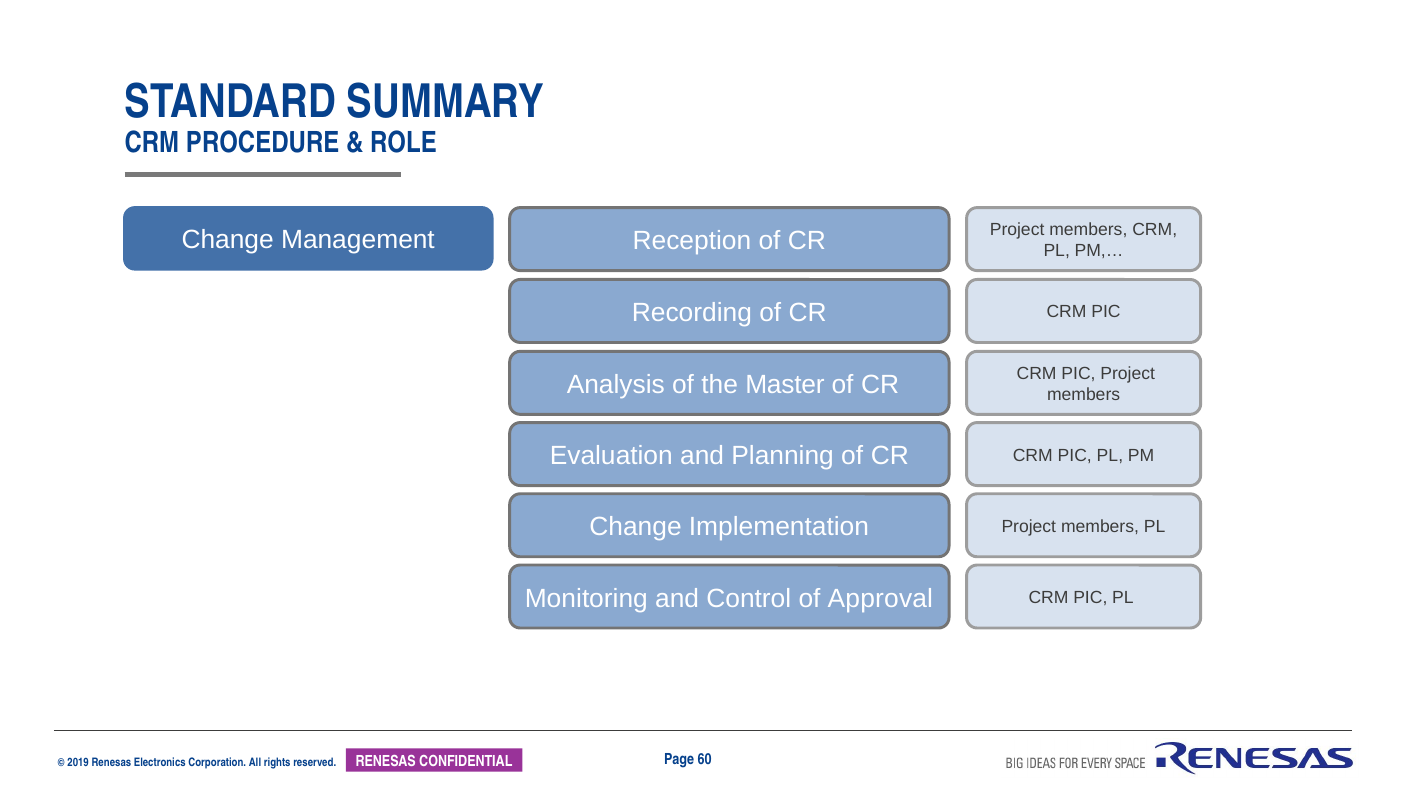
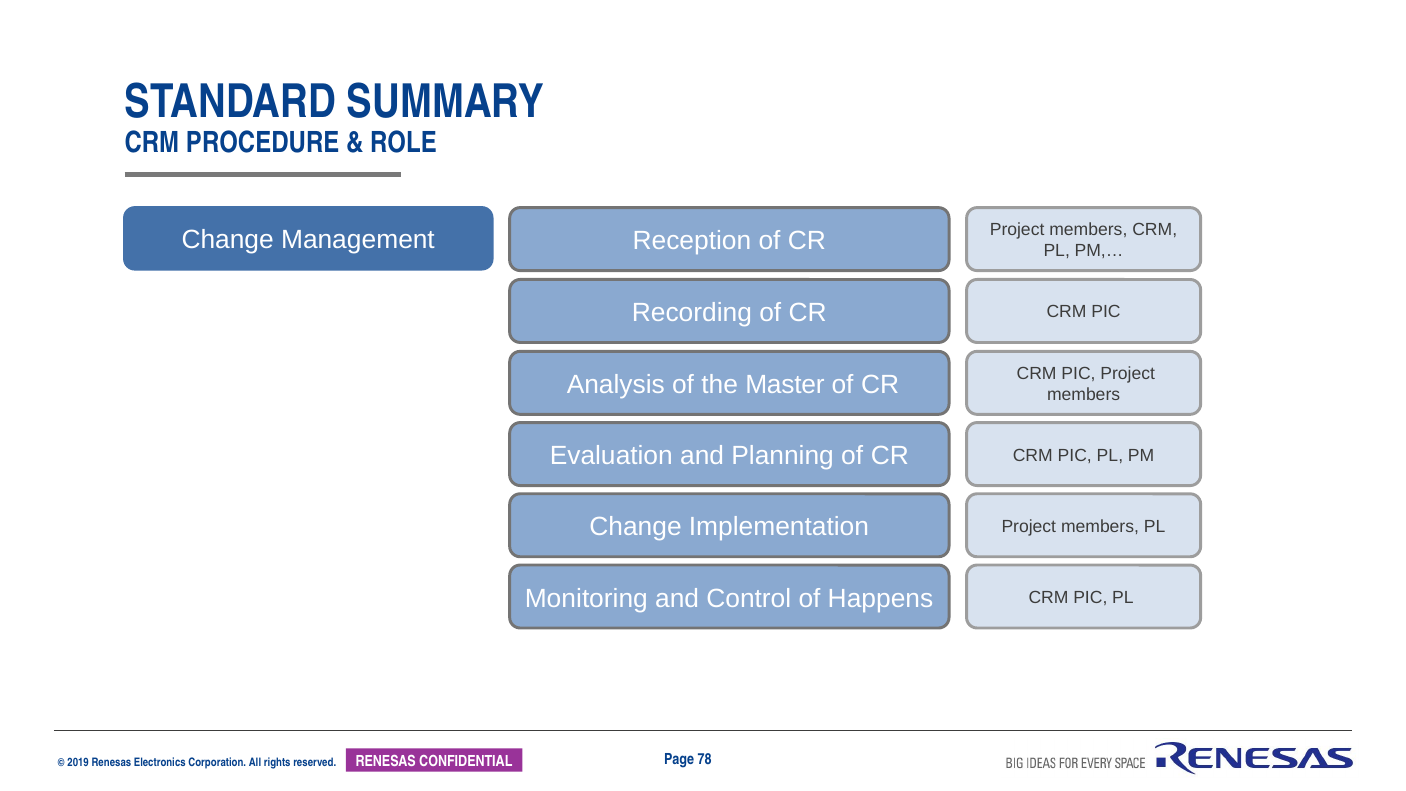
Approval: Approval -> Happens
60: 60 -> 78
